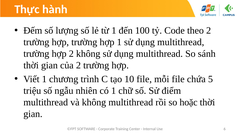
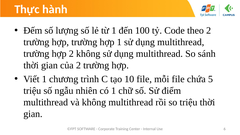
so hoặc: hoặc -> triệu
